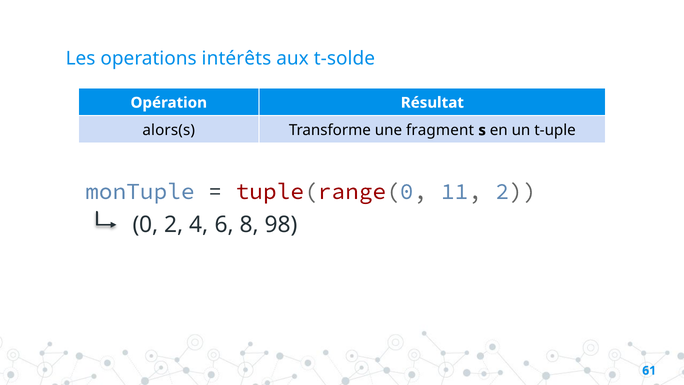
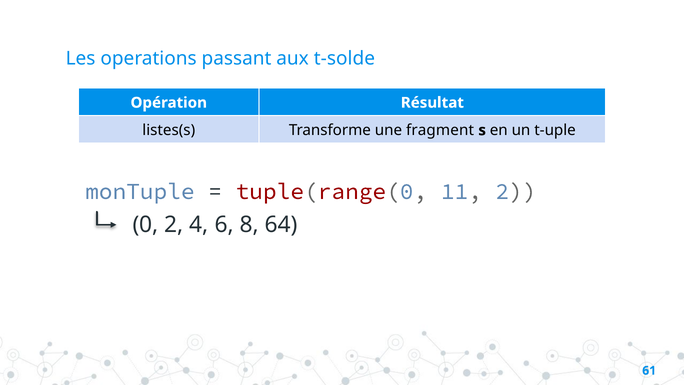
intérêts: intérêts -> passant
alors(s: alors(s -> listes(s
98: 98 -> 64
